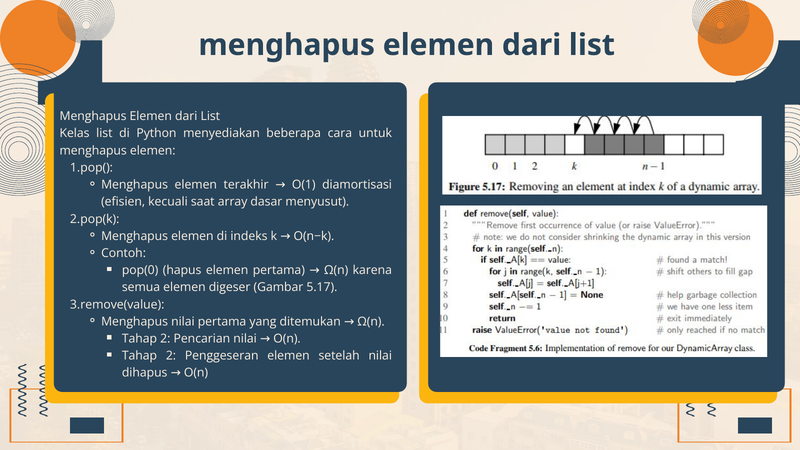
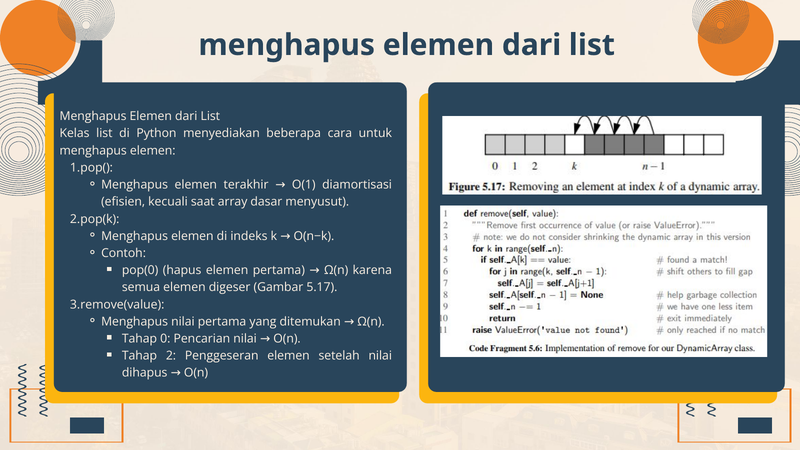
2 at (165, 339): 2 -> 0
